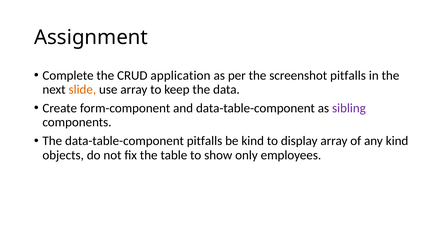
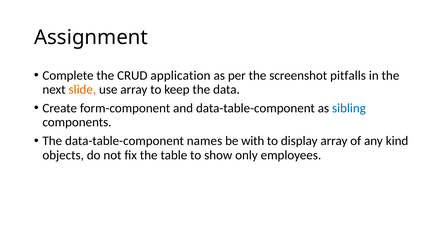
sibling colour: purple -> blue
data-table-component pitfalls: pitfalls -> names
be kind: kind -> with
